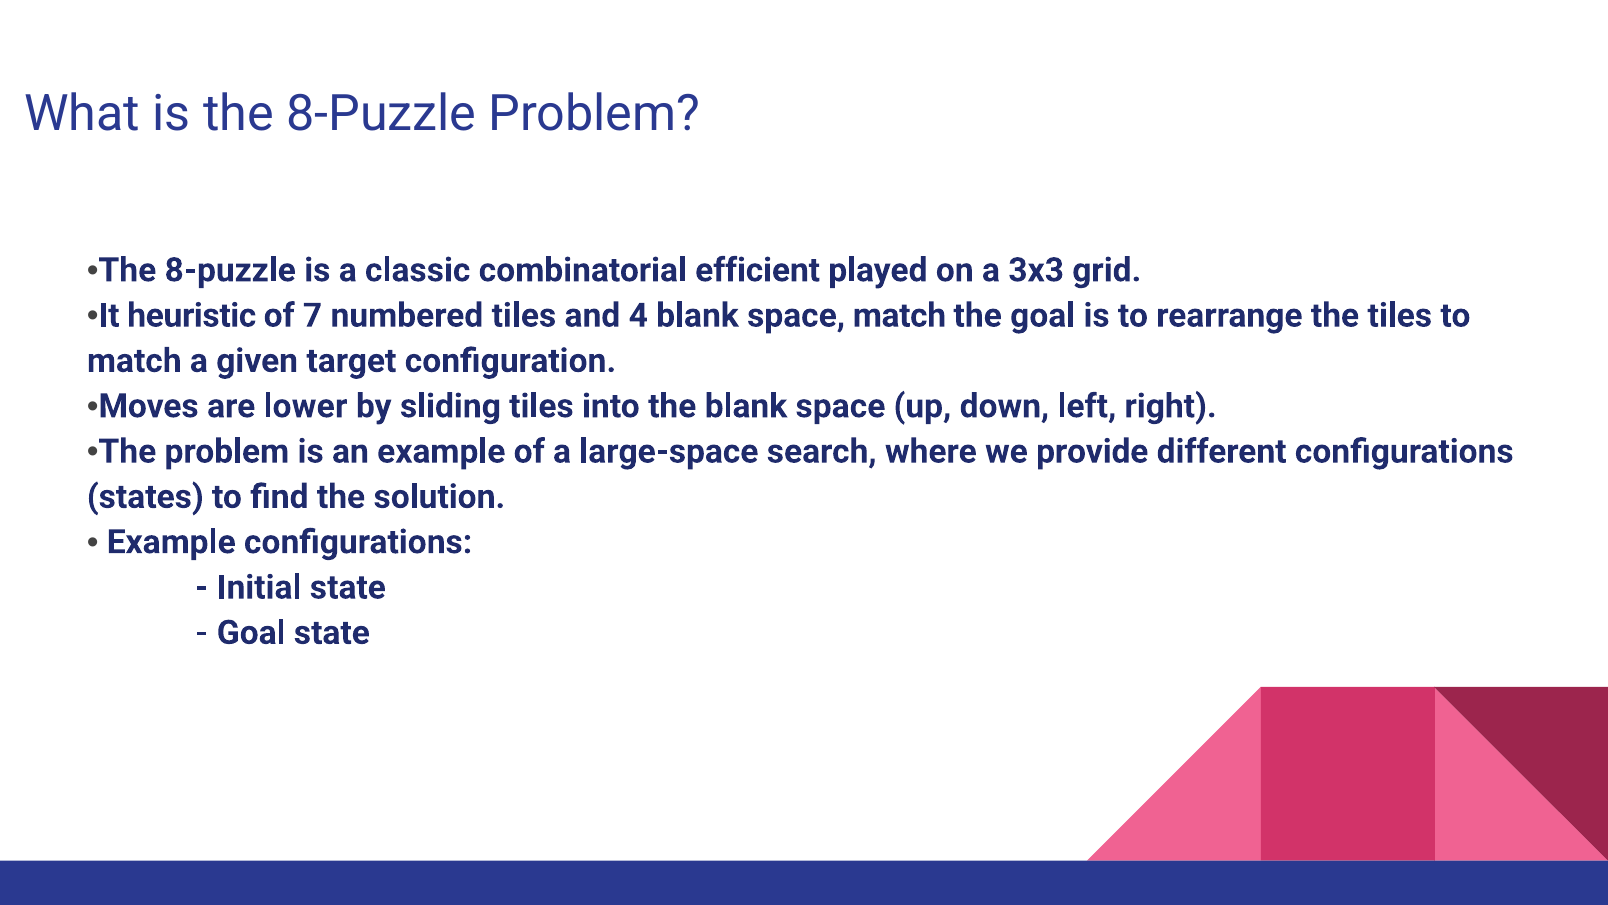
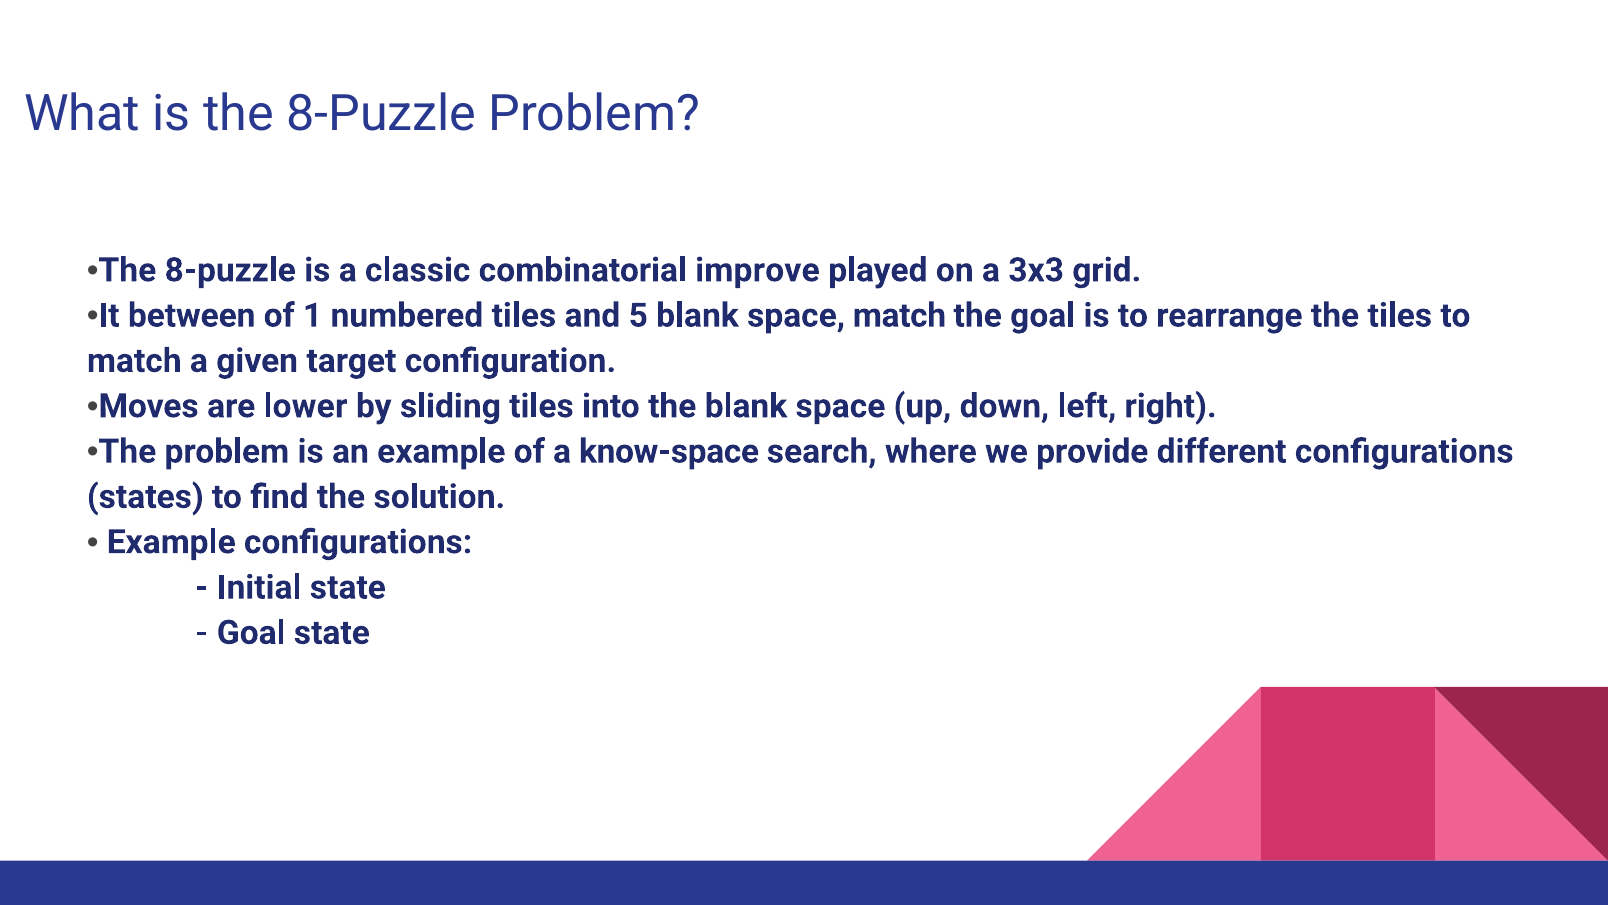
efficient: efficient -> improve
heuristic: heuristic -> between
7: 7 -> 1
4: 4 -> 5
large-space: large-space -> know-space
